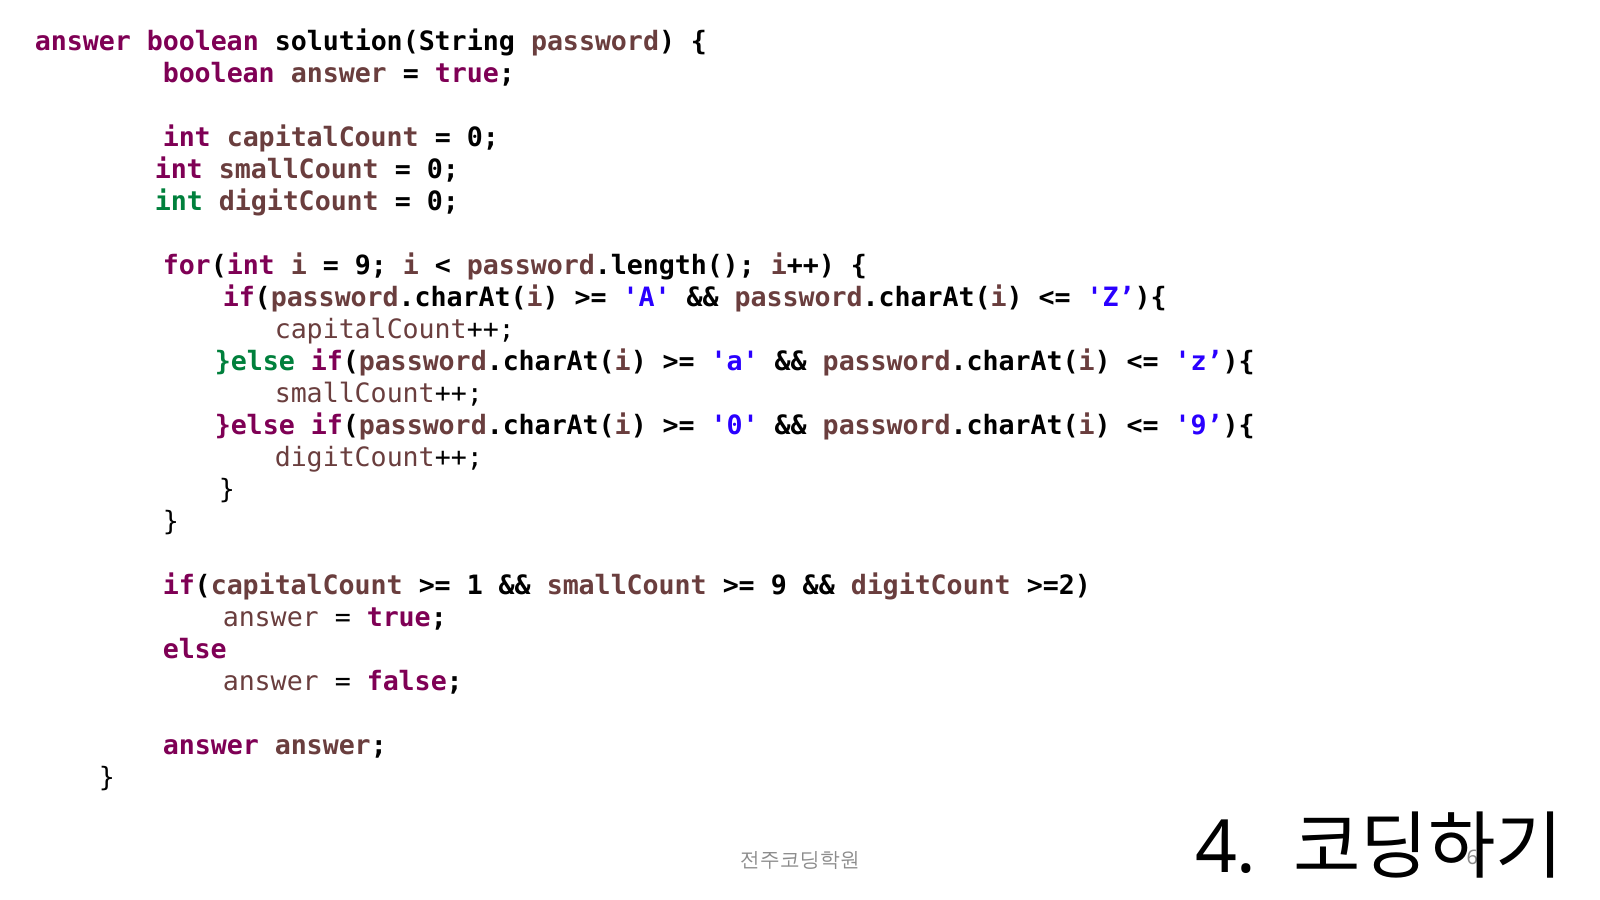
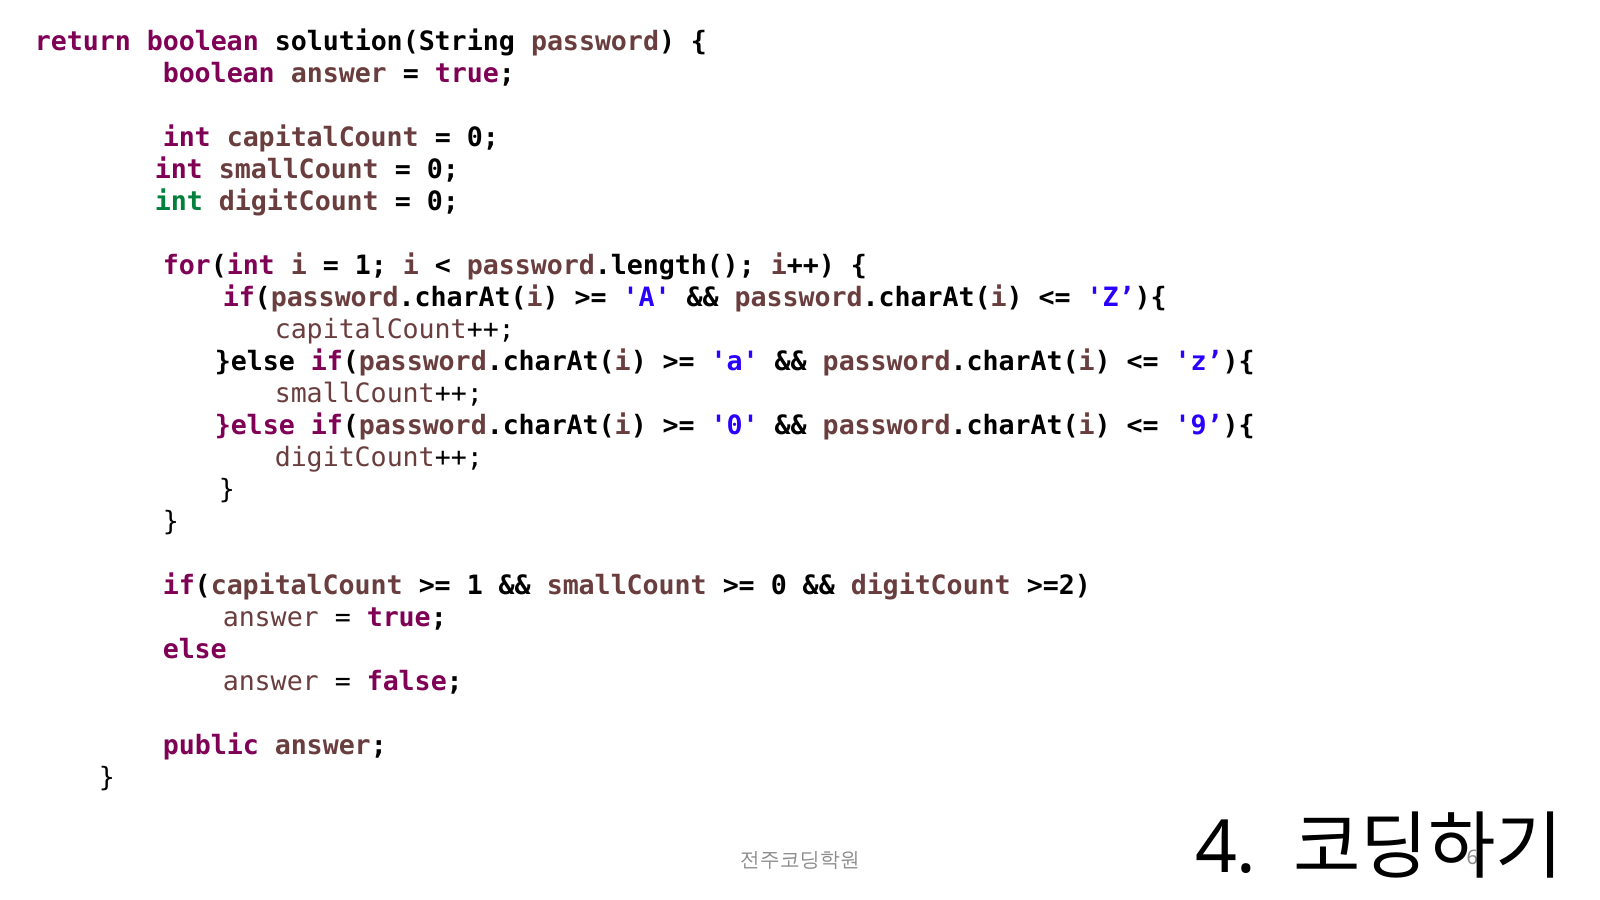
answer at (83, 42): answer -> return
9 at (371, 266): 9 -> 1
}else at (255, 361) colour: green -> black
9 at (779, 585): 9 -> 0
answer at (211, 745): answer -> public
